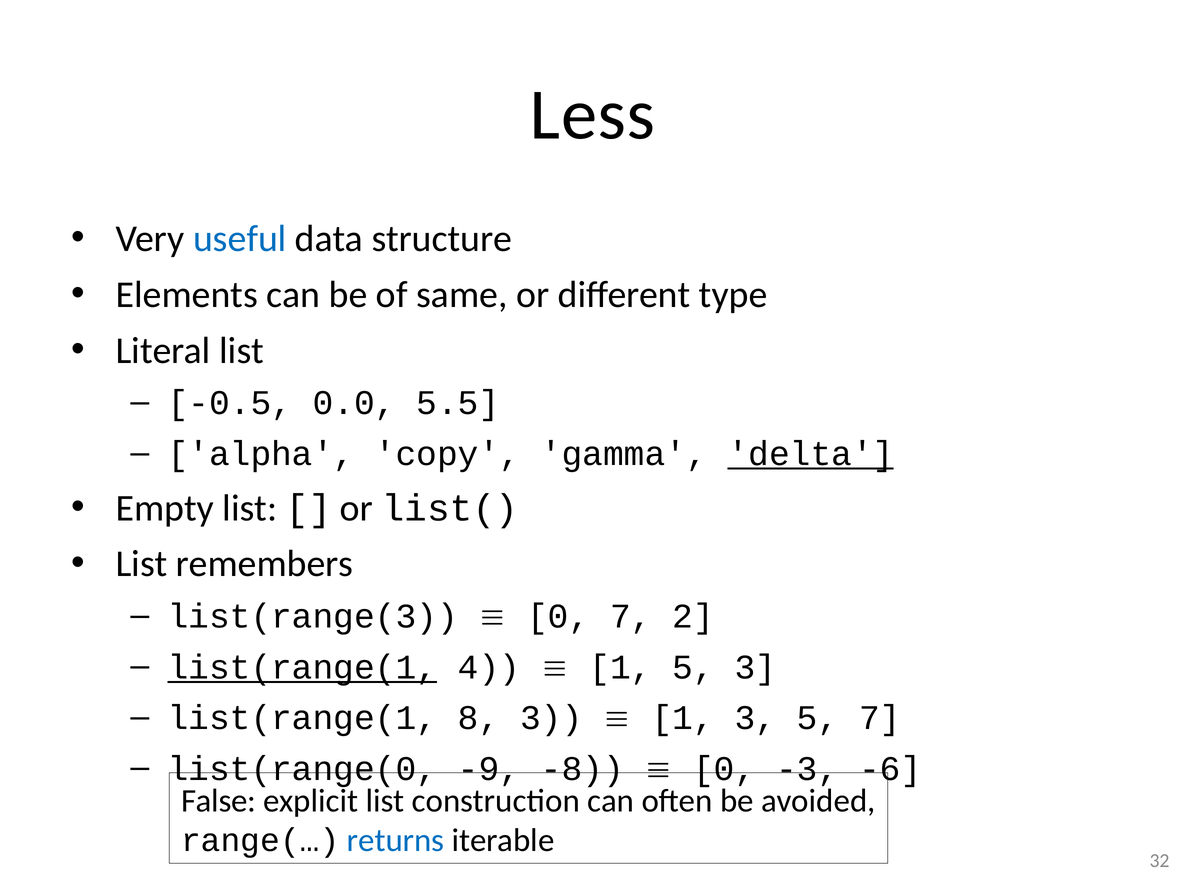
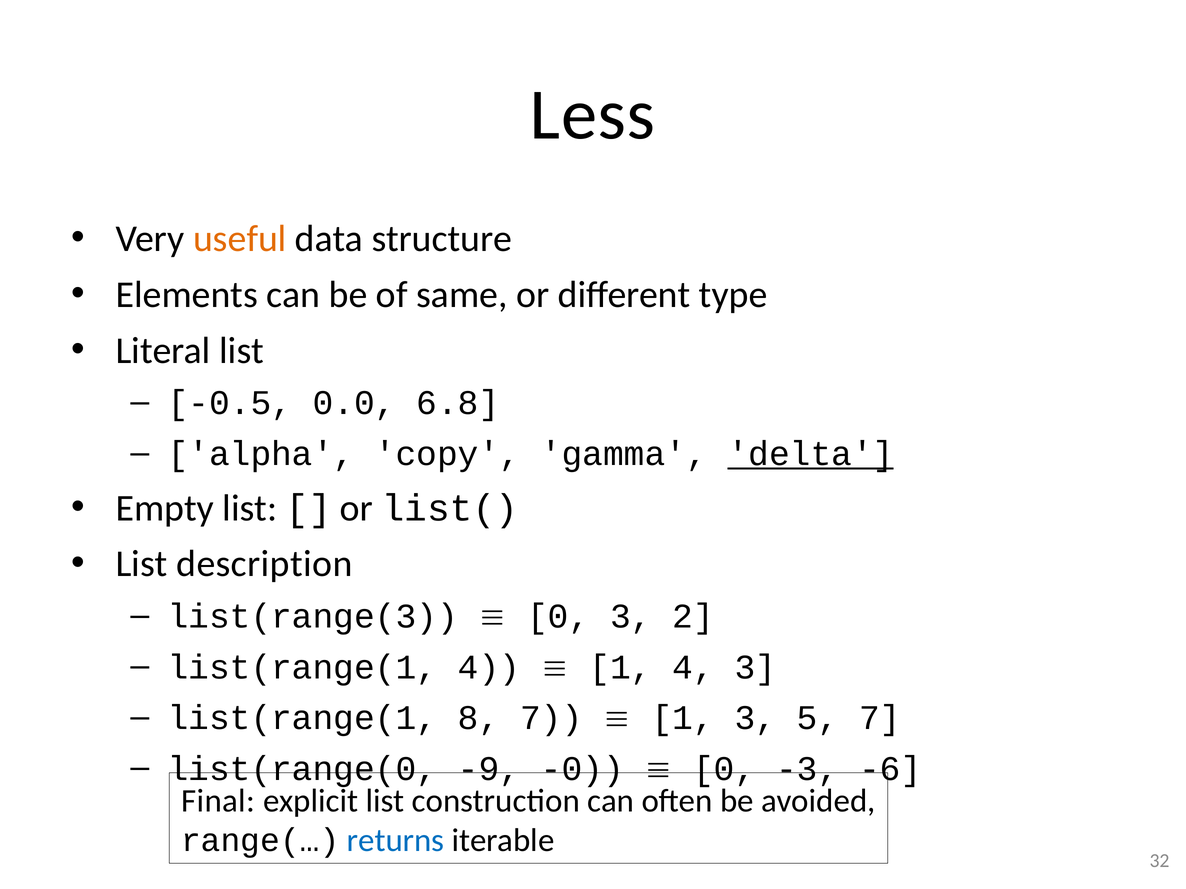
useful colour: blue -> orange
5.5: 5.5 -> 6.8
remembers: remembers -> description
0 7: 7 -> 3
list(range(1 at (302, 668) underline: present -> none
1 5: 5 -> 4
8 3: 3 -> 7
-8: -8 -> -0
False: False -> Final
